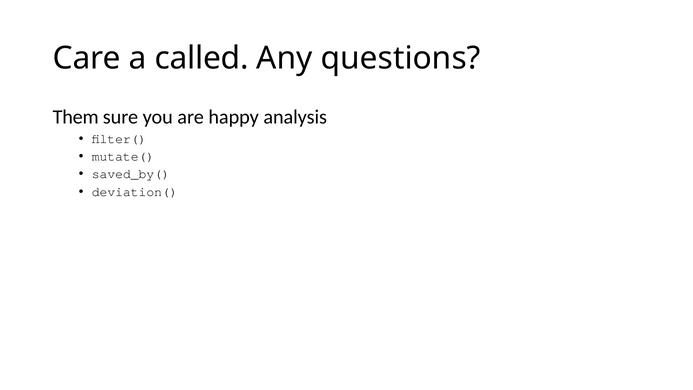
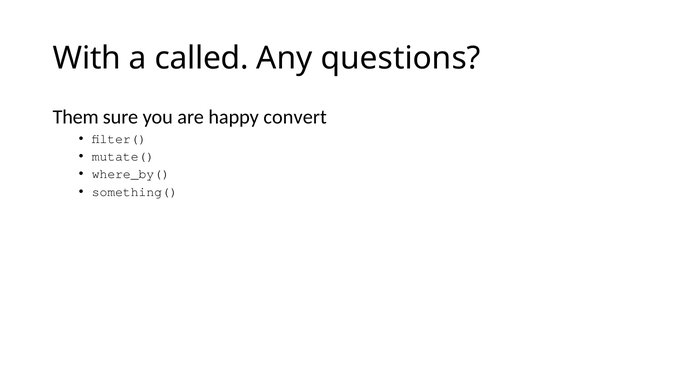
Care: Care -> With
analysis: analysis -> convert
saved_by(: saved_by( -> where_by(
deviation(: deviation( -> something(
